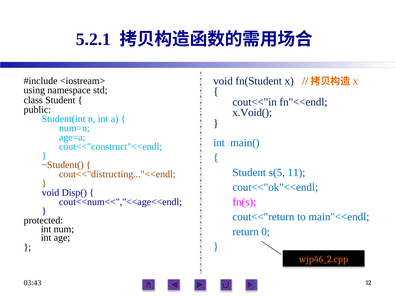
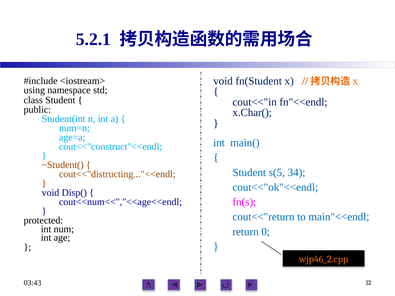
x.Void(: x.Void( -> x.Char(
11: 11 -> 34
